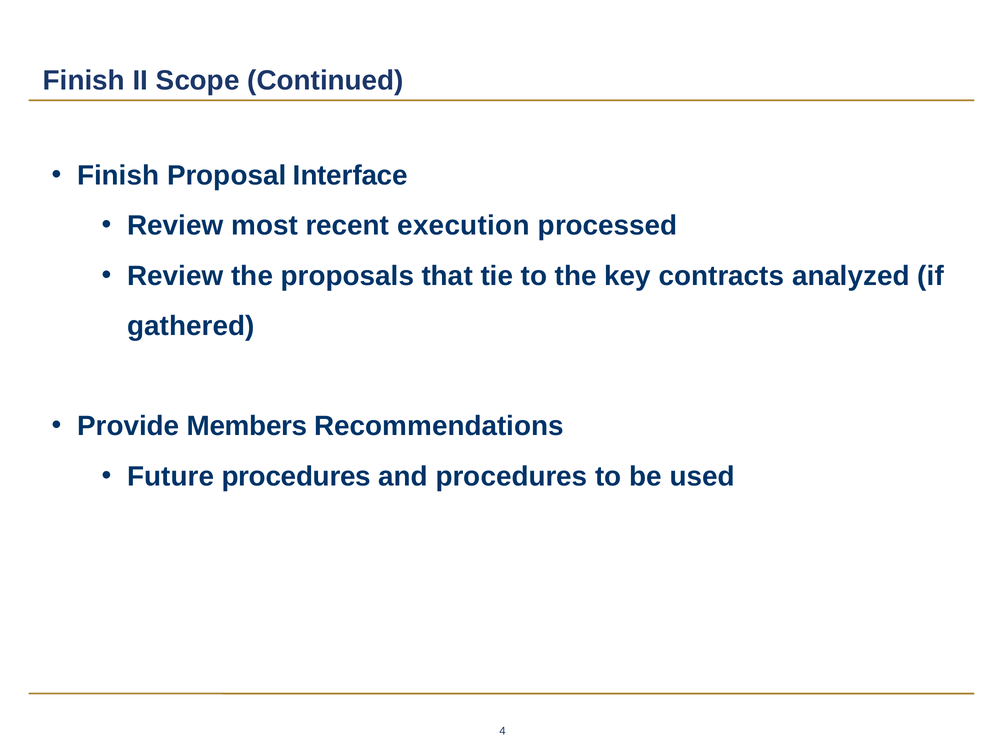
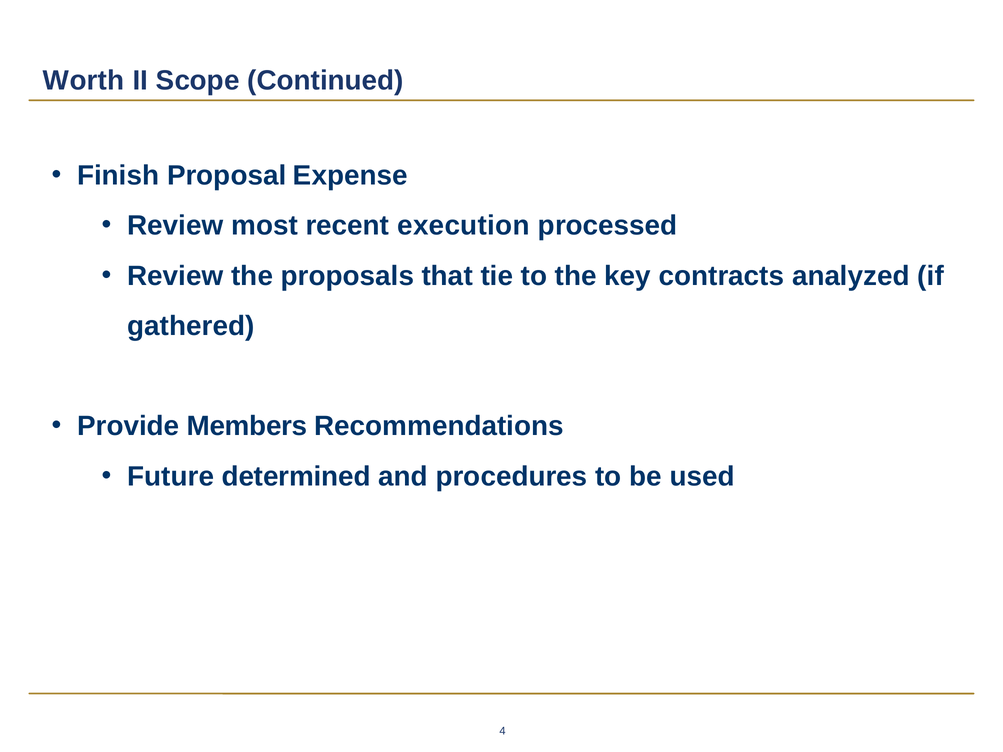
Finish at (84, 80): Finish -> Worth
Interface: Interface -> Expense
Future procedures: procedures -> determined
